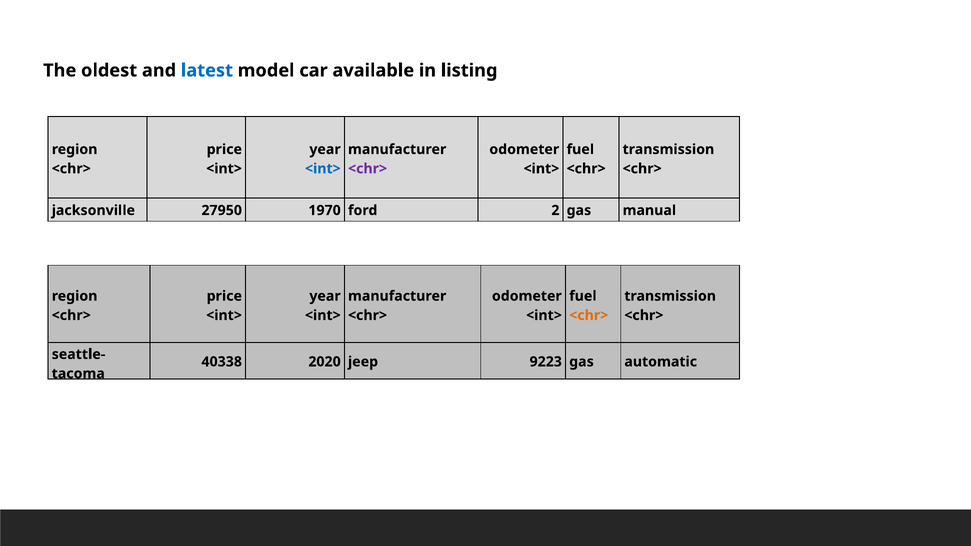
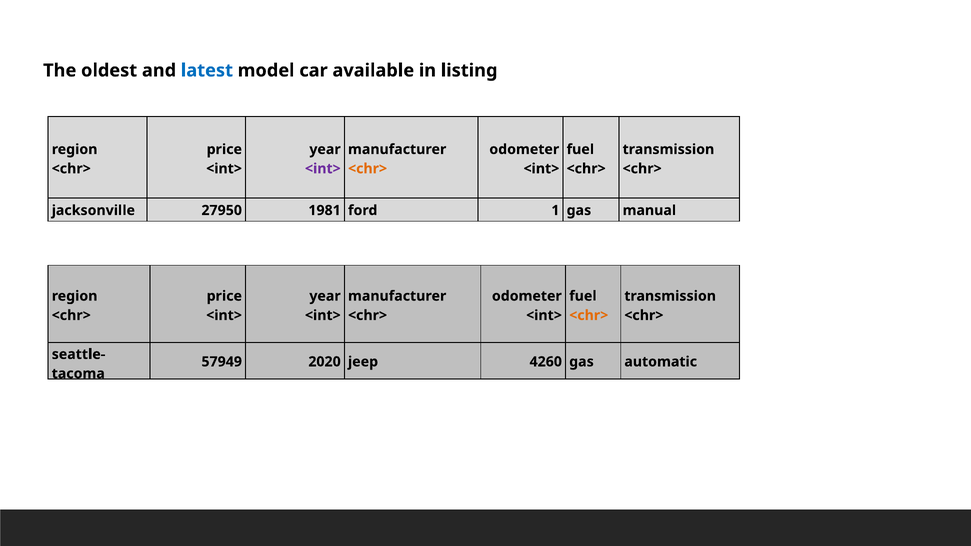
<int> at (323, 169) colour: blue -> purple
<chr> at (368, 169) colour: purple -> orange
1970: 1970 -> 1981
2: 2 -> 1
40338: 40338 -> 57949
9223: 9223 -> 4260
